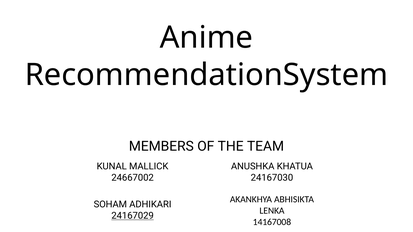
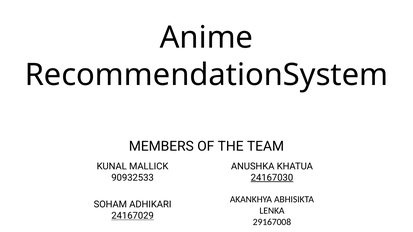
24667002: 24667002 -> 90932533
24167030 underline: none -> present
14167008: 14167008 -> 29167008
